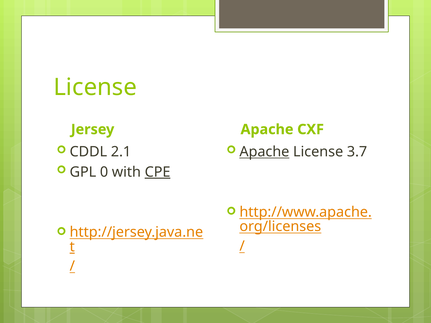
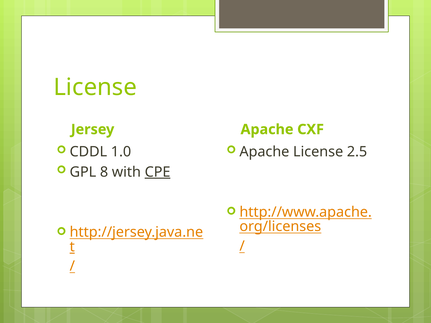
2.1: 2.1 -> 1.0
Apache at (264, 152) underline: present -> none
3.7: 3.7 -> 2.5
0: 0 -> 8
